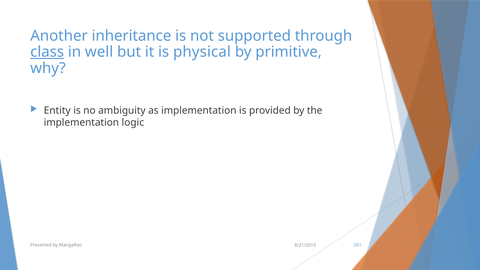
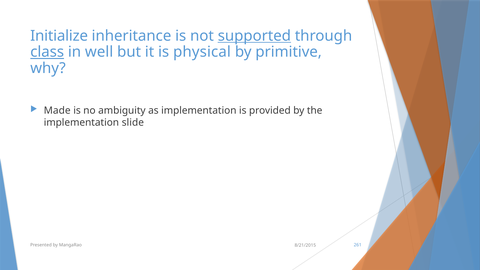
Another: Another -> Initialize
supported underline: none -> present
Entity: Entity -> Made
logic: logic -> slide
